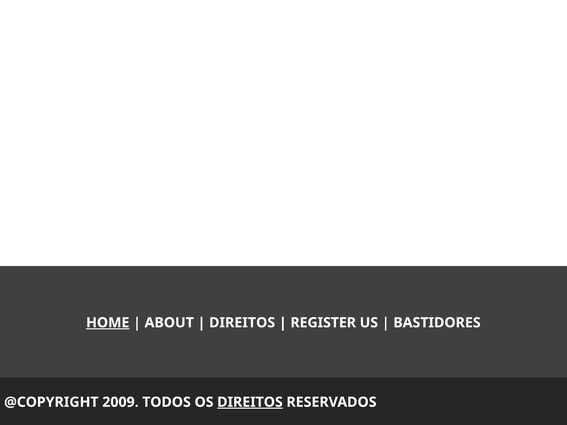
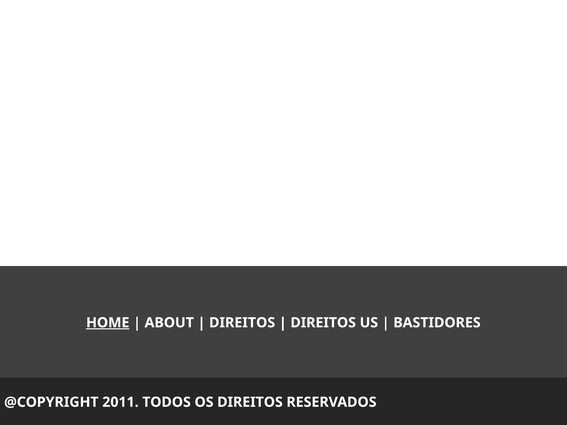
REGISTER at (323, 323): REGISTER -> DIREITOS
2009: 2009 -> 2011
DIREITOS at (250, 402) underline: present -> none
